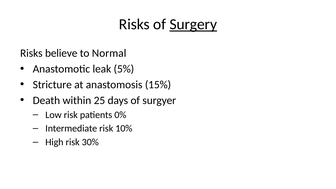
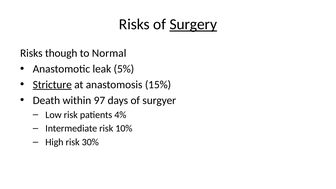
believe: believe -> though
Stricture underline: none -> present
25: 25 -> 97
0%: 0% -> 4%
